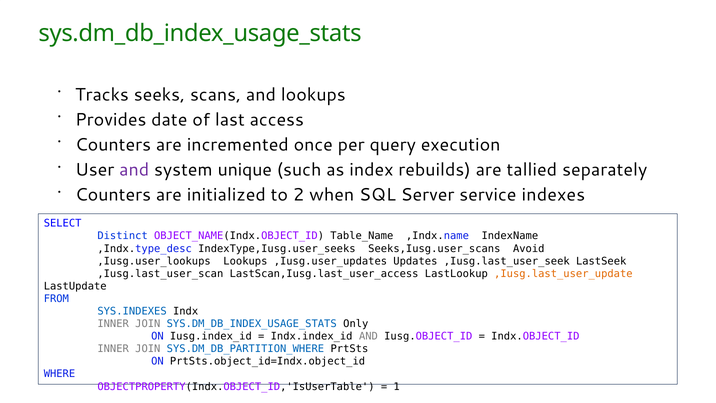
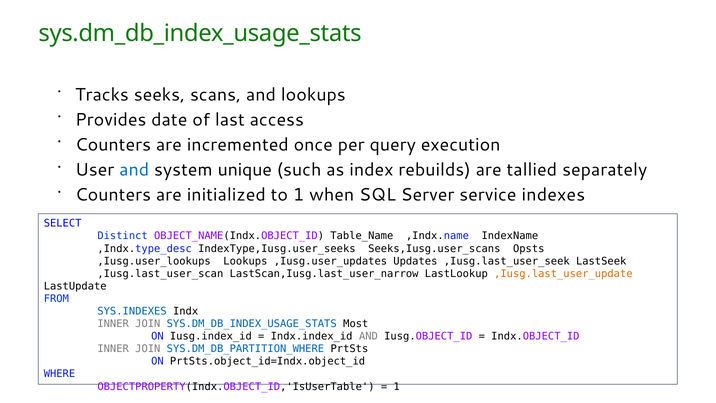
and at (134, 170) colour: purple -> blue
to 2: 2 -> 1
Avoid: Avoid -> Opsts
LastScan,Iusg.last_user_access: LastScan,Iusg.last_user_access -> LastScan,Iusg.last_user_narrow
Only: Only -> Most
